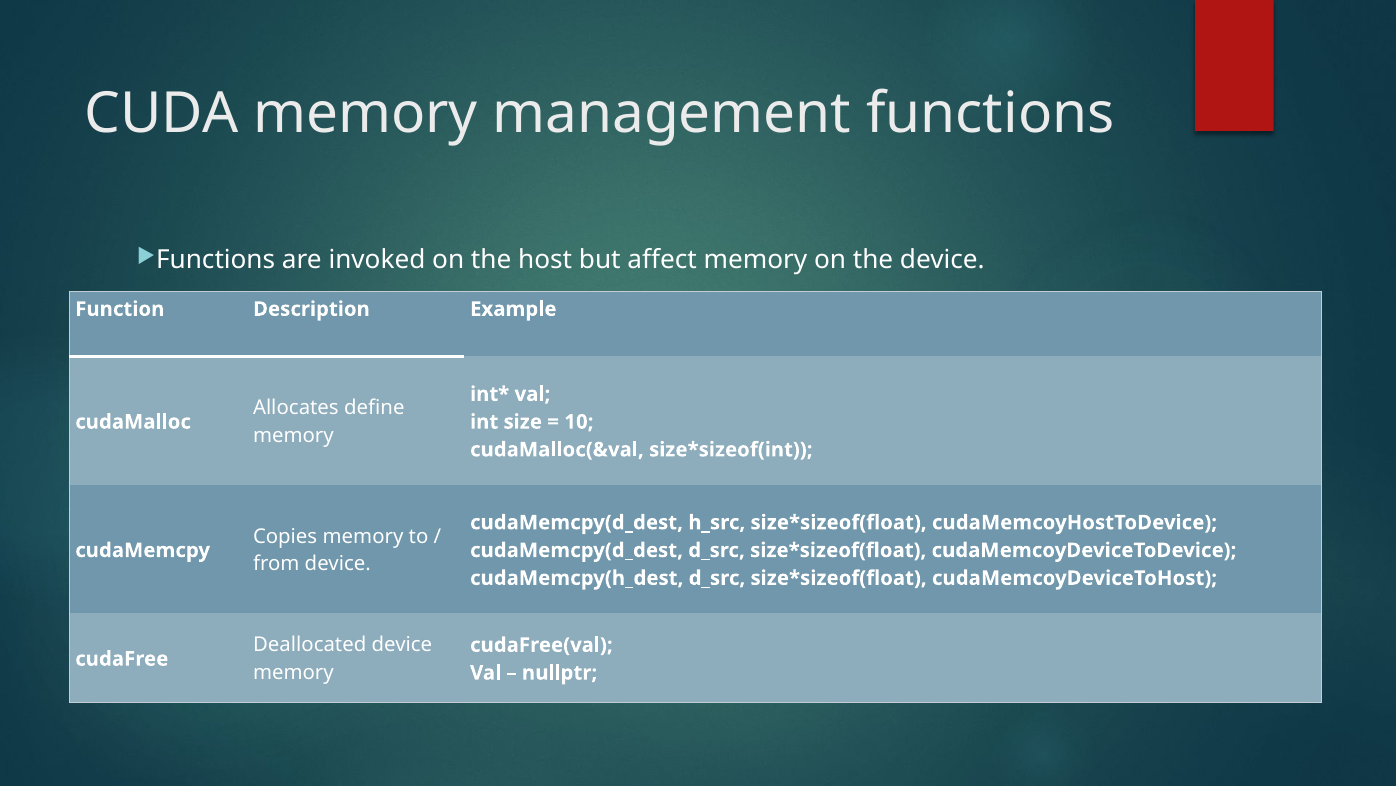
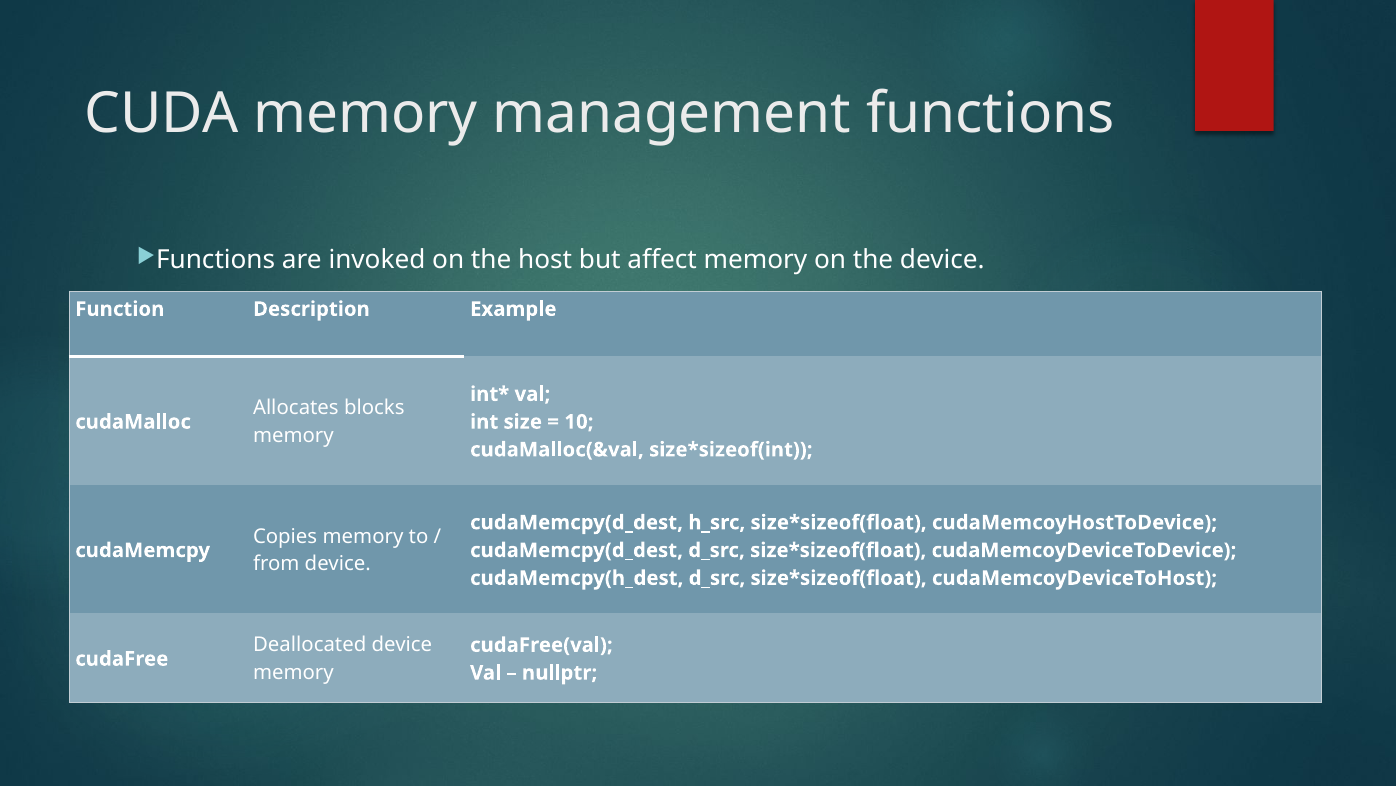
define: define -> blocks
